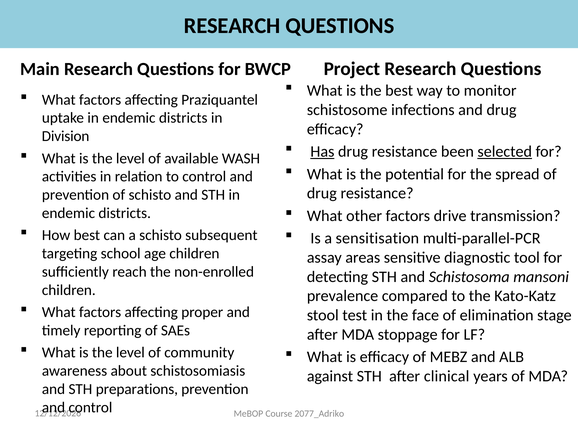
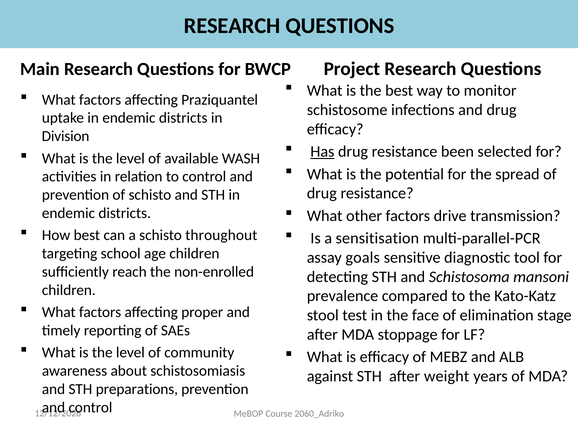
selected underline: present -> none
subsequent: subsequent -> throughout
areas: areas -> goals
clinical: clinical -> weight
2077_Adriko: 2077_Adriko -> 2060_Adriko
